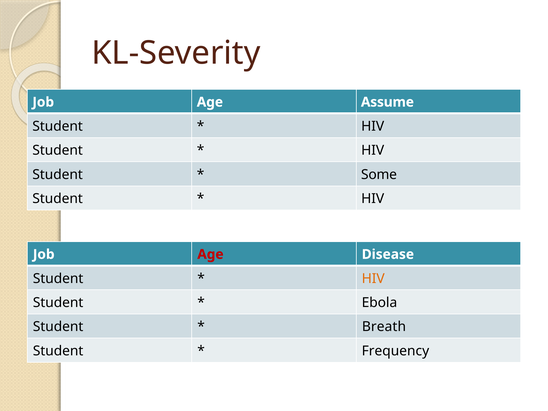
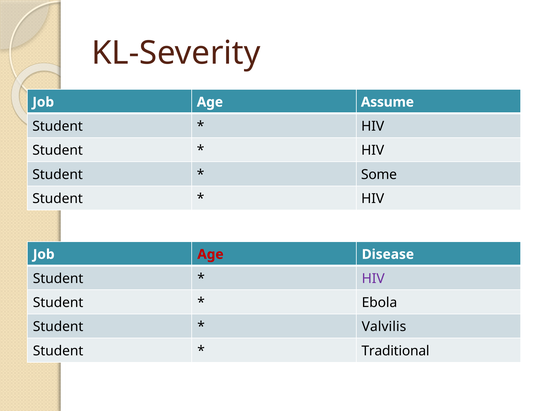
HIV at (373, 278) colour: orange -> purple
Breath: Breath -> Valvilis
Frequency: Frequency -> Traditional
